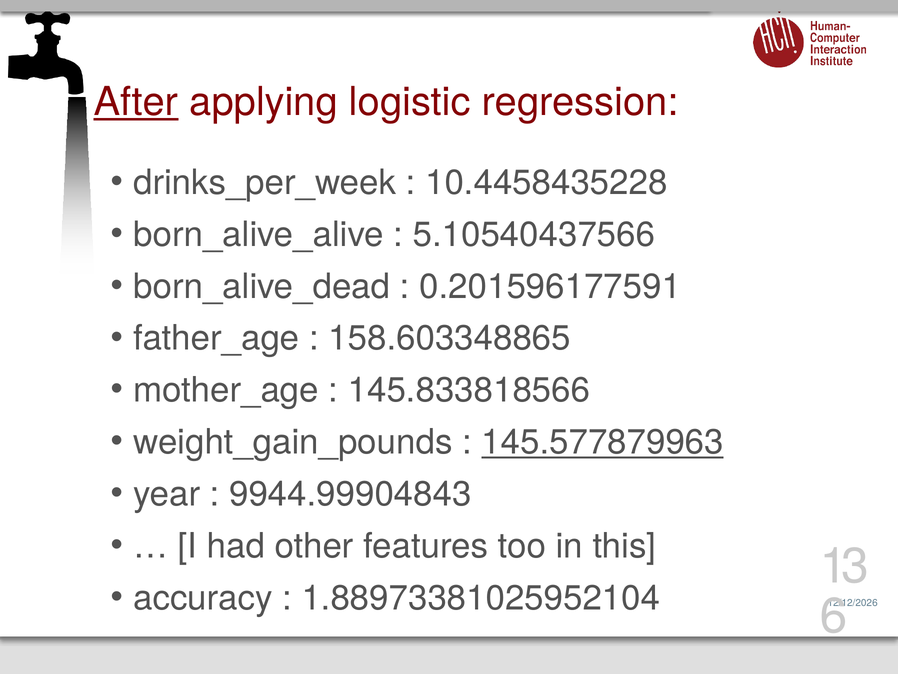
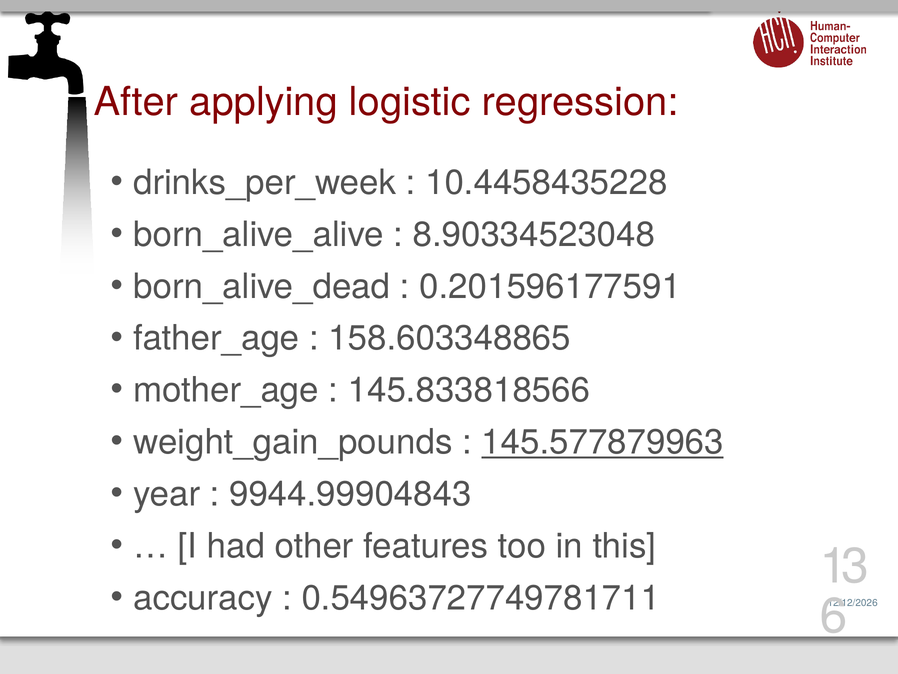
After underline: present -> none
5.10540437566: 5.10540437566 -> 8.90334523048
1.88973381025952104: 1.88973381025952104 -> 0.54963727749781711
